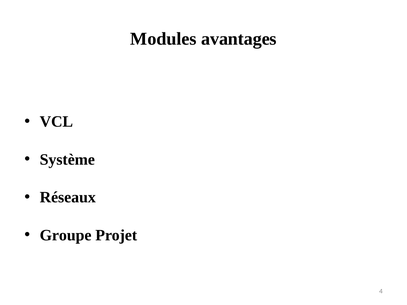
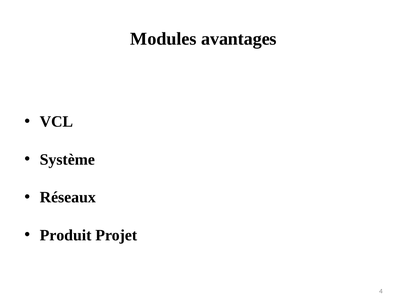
Groupe: Groupe -> Produit
